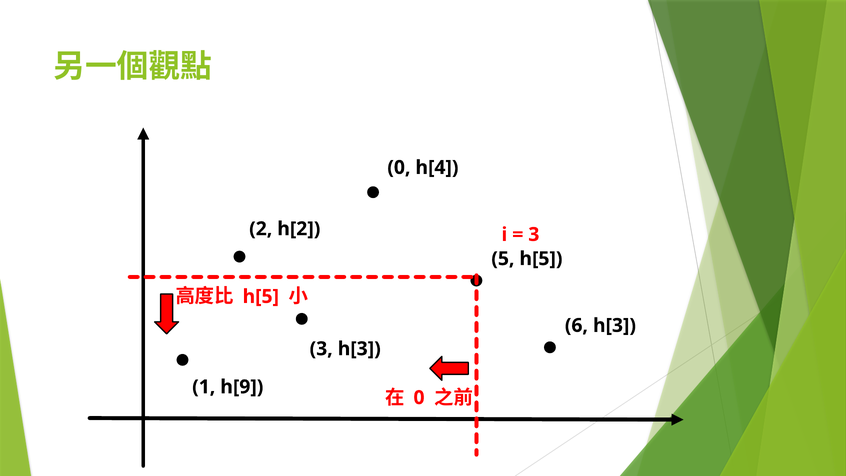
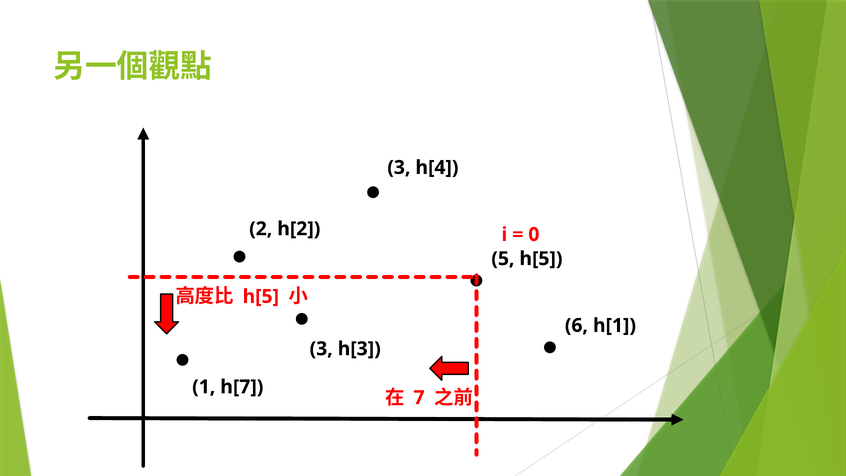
0 at (399, 167): 0 -> 3
3 at (534, 234): 3 -> 0
6 h[3: h[3 -> h[1
h[9: h[9 -> h[7
0 at (419, 398): 0 -> 7
